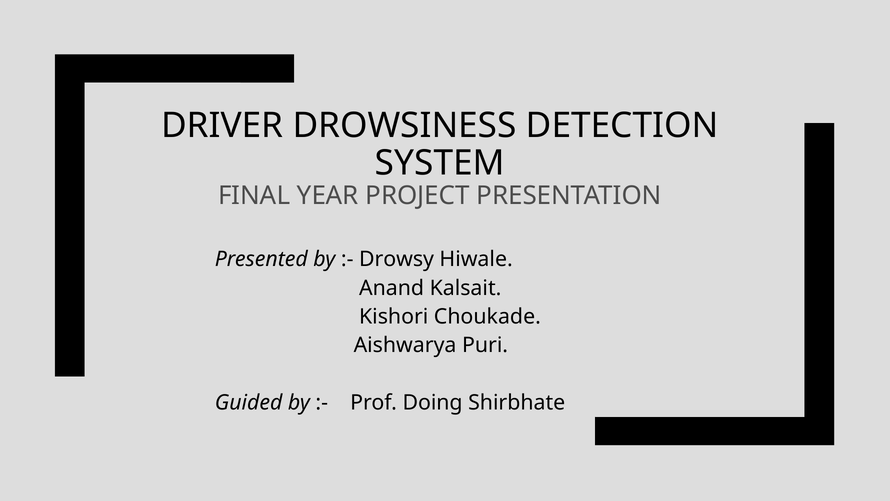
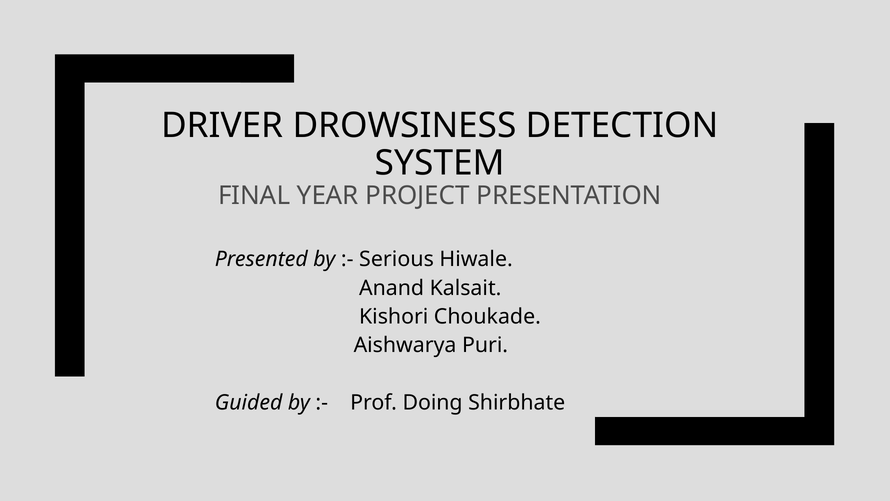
Drowsy: Drowsy -> Serious
